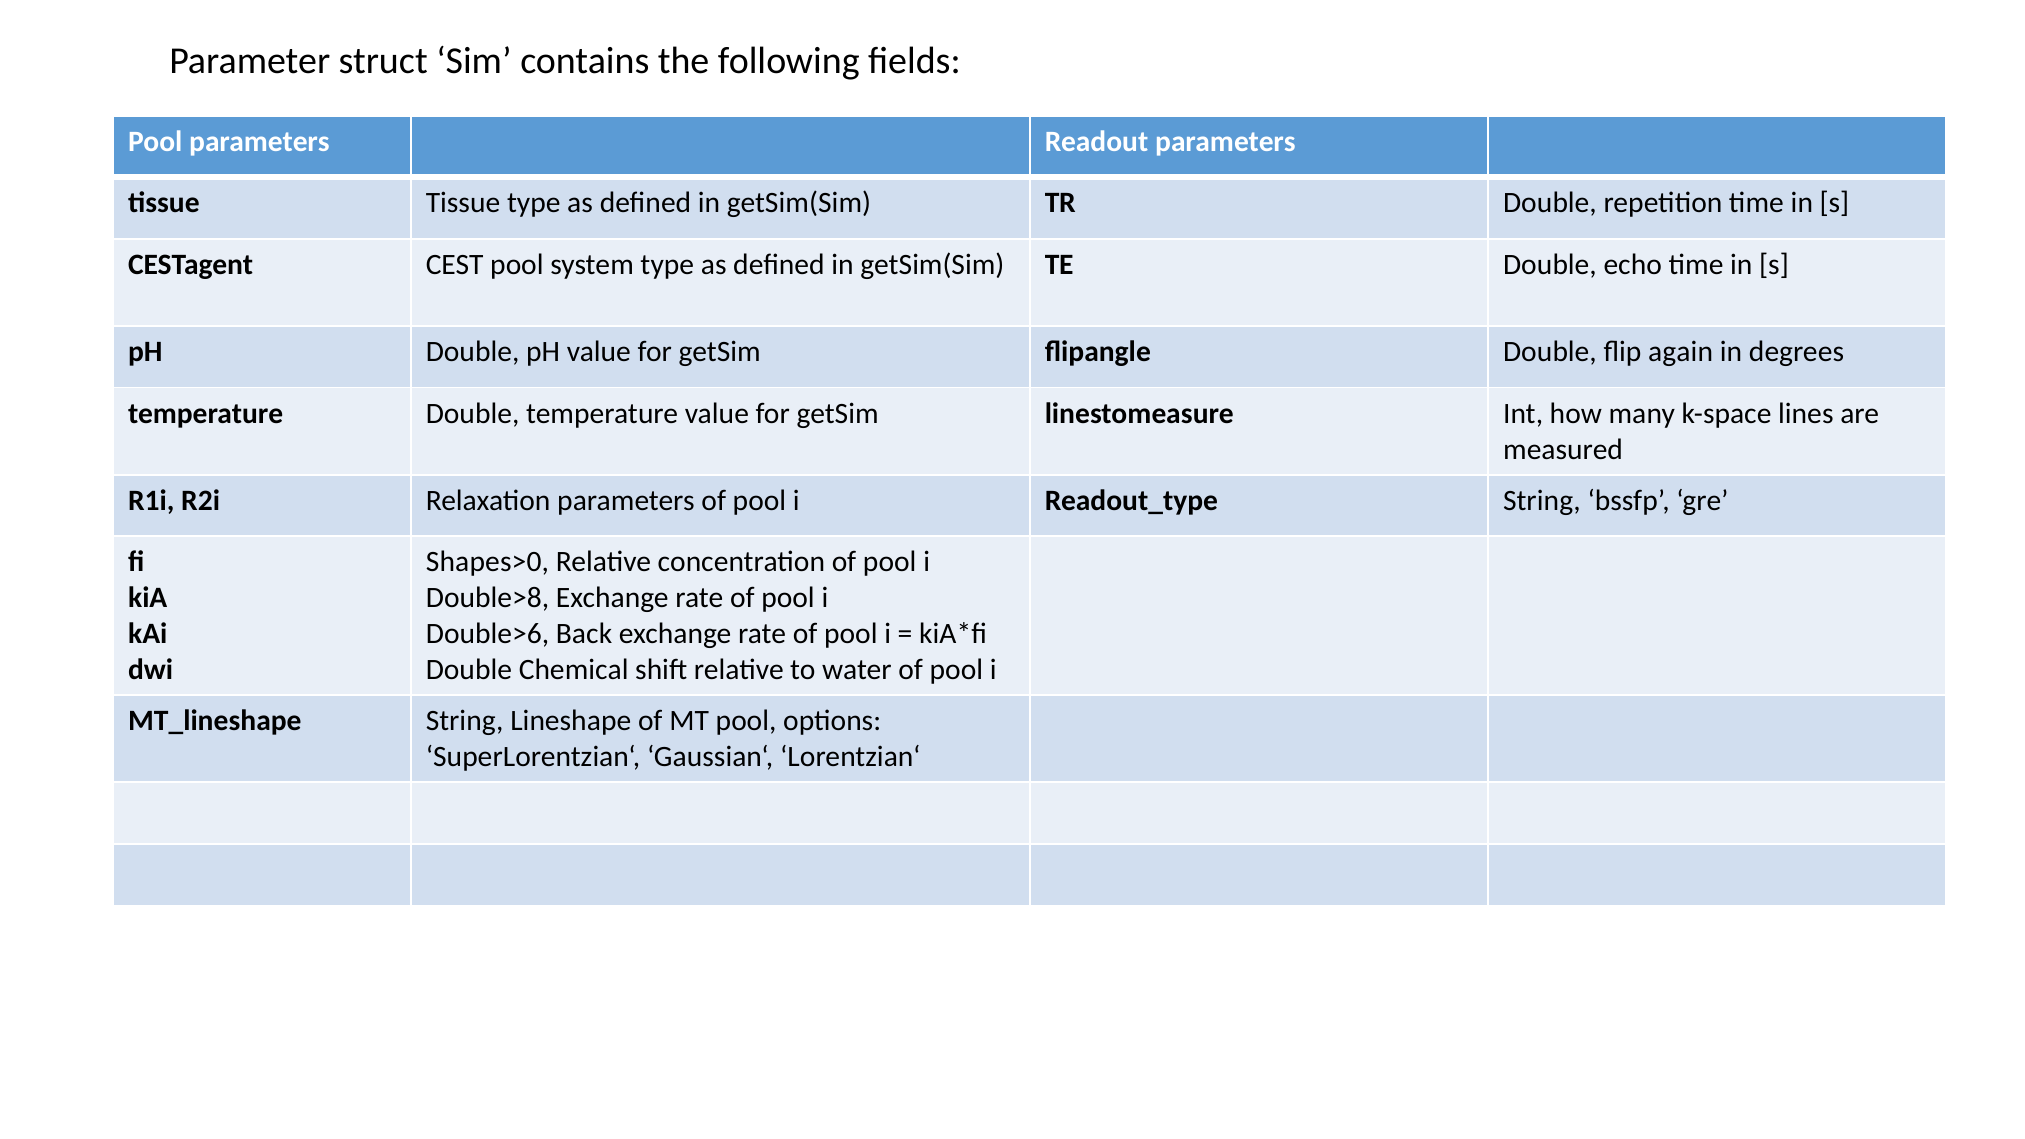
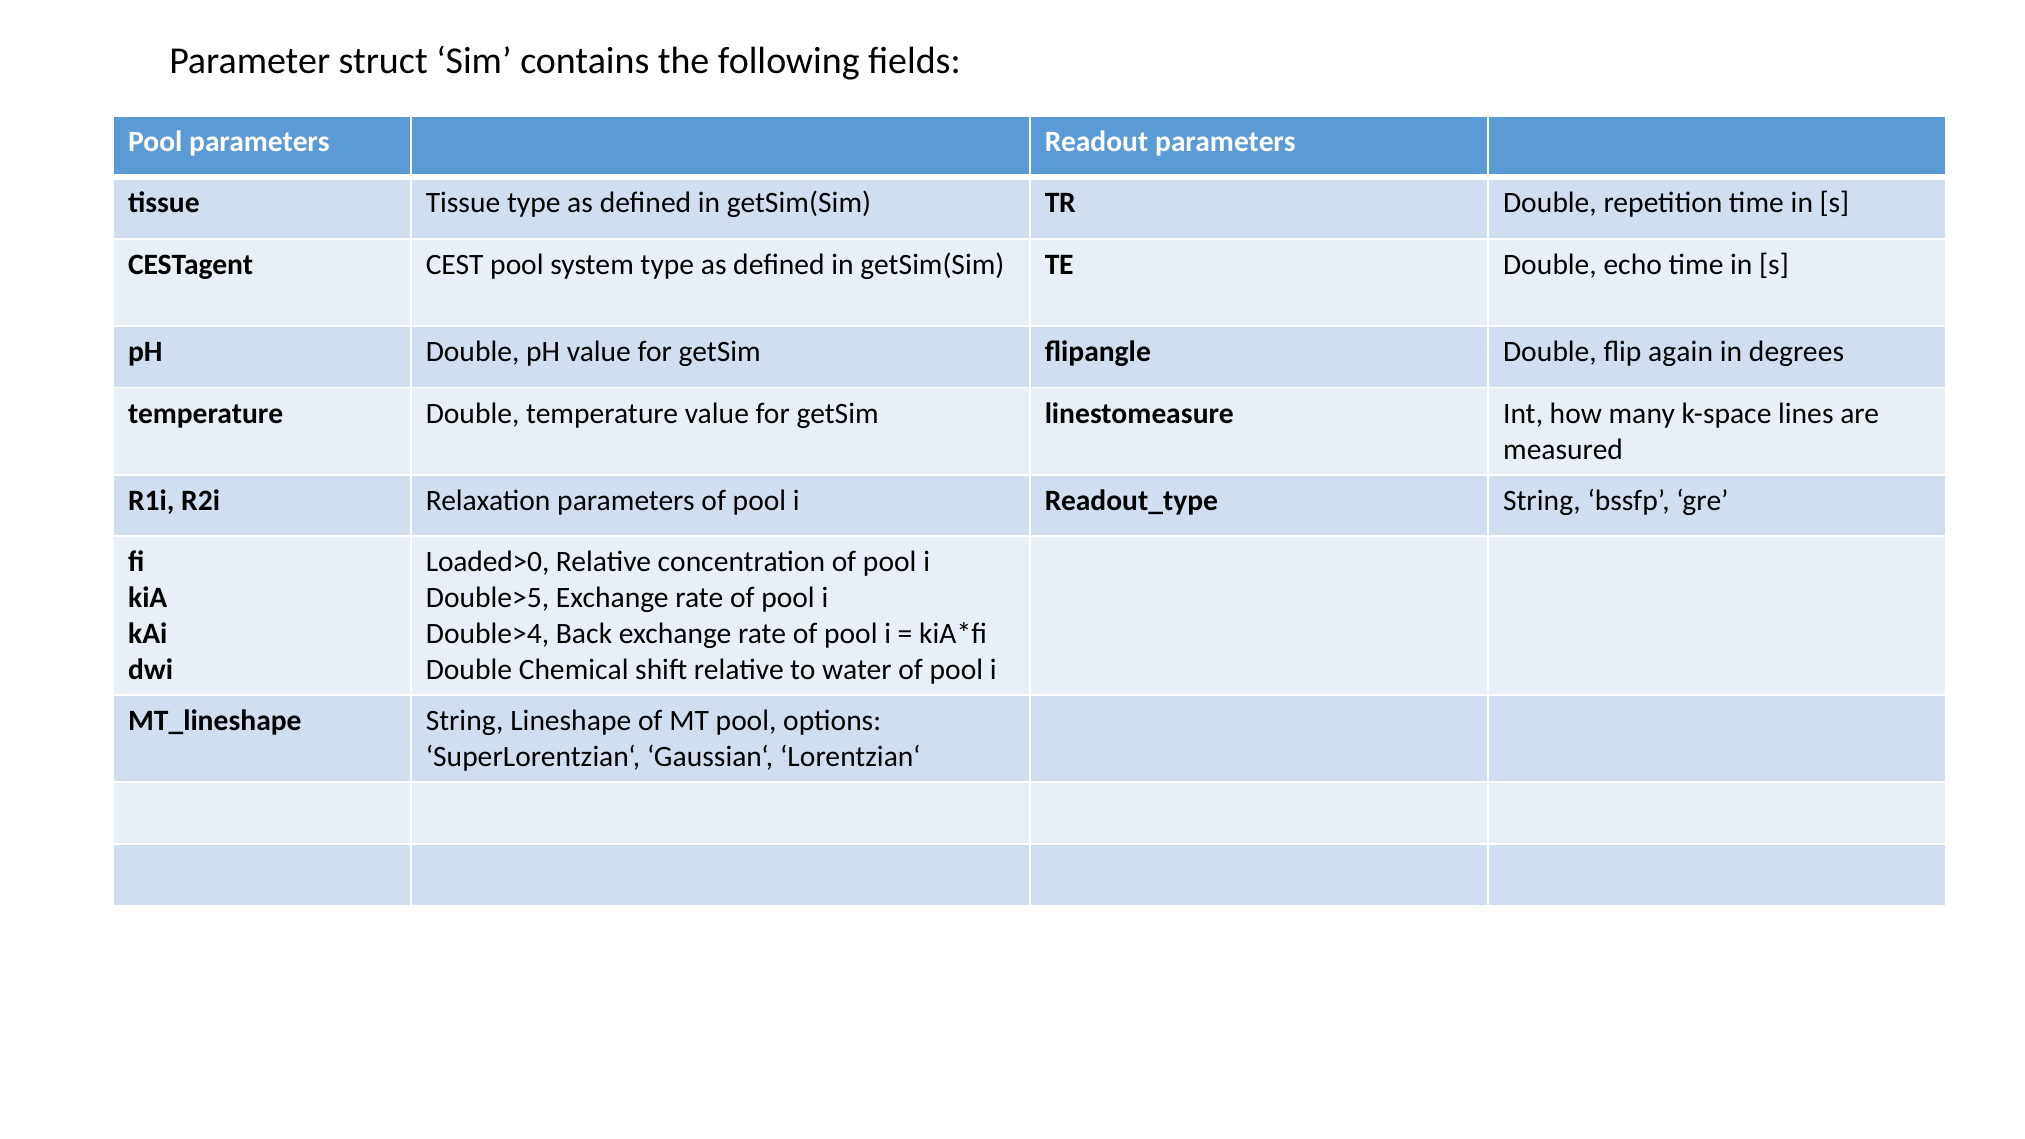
Shapes>0: Shapes>0 -> Loaded>0
Double>8: Double>8 -> Double>5
Double>6: Double>6 -> Double>4
